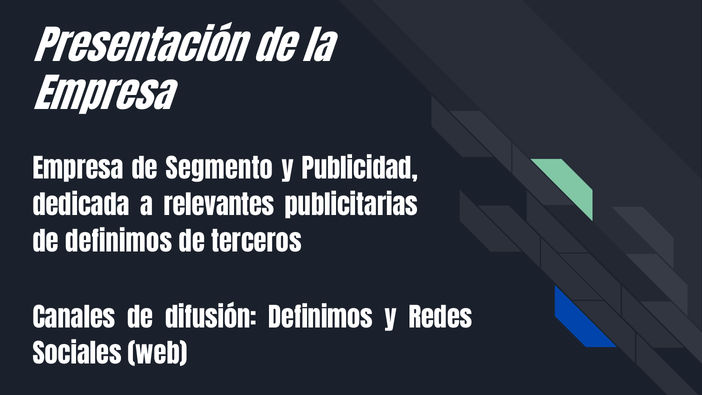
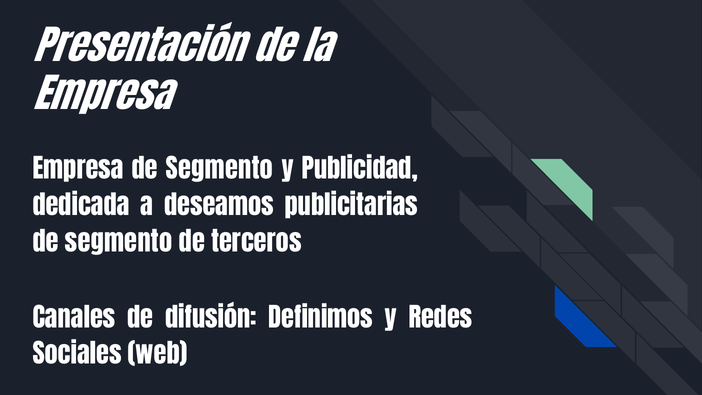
relevantes: relevantes -> deseamos
definimos at (119, 243): definimos -> segmento
